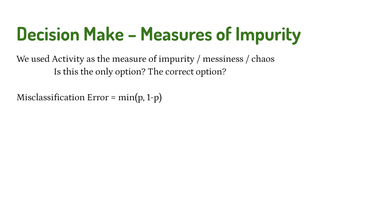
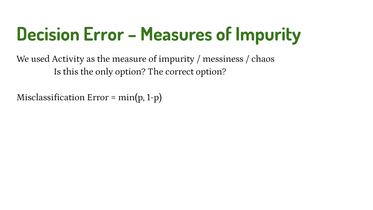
Decision Make: Make -> Error
